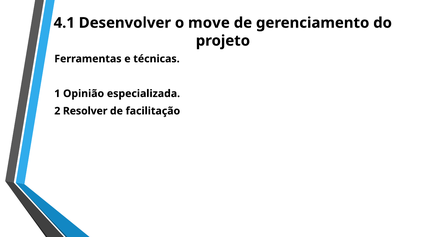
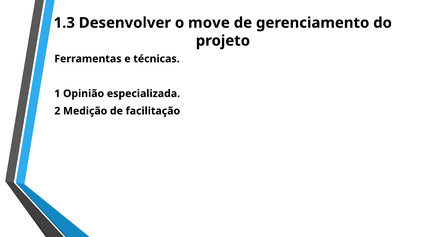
4.1: 4.1 -> 1.3
Resolver: Resolver -> Medição
